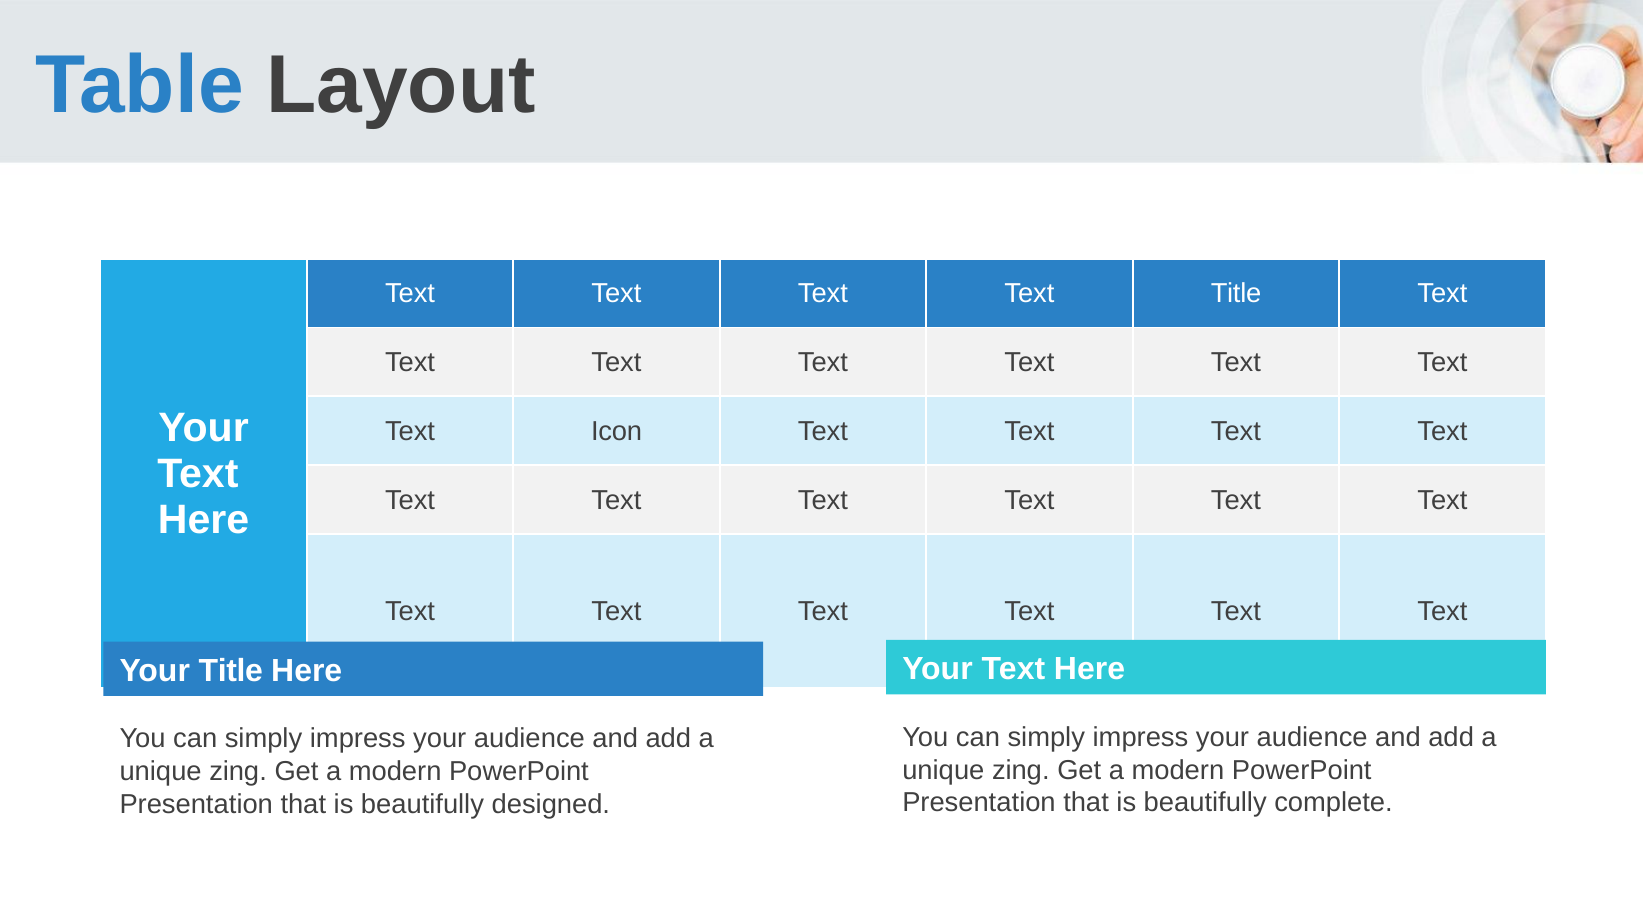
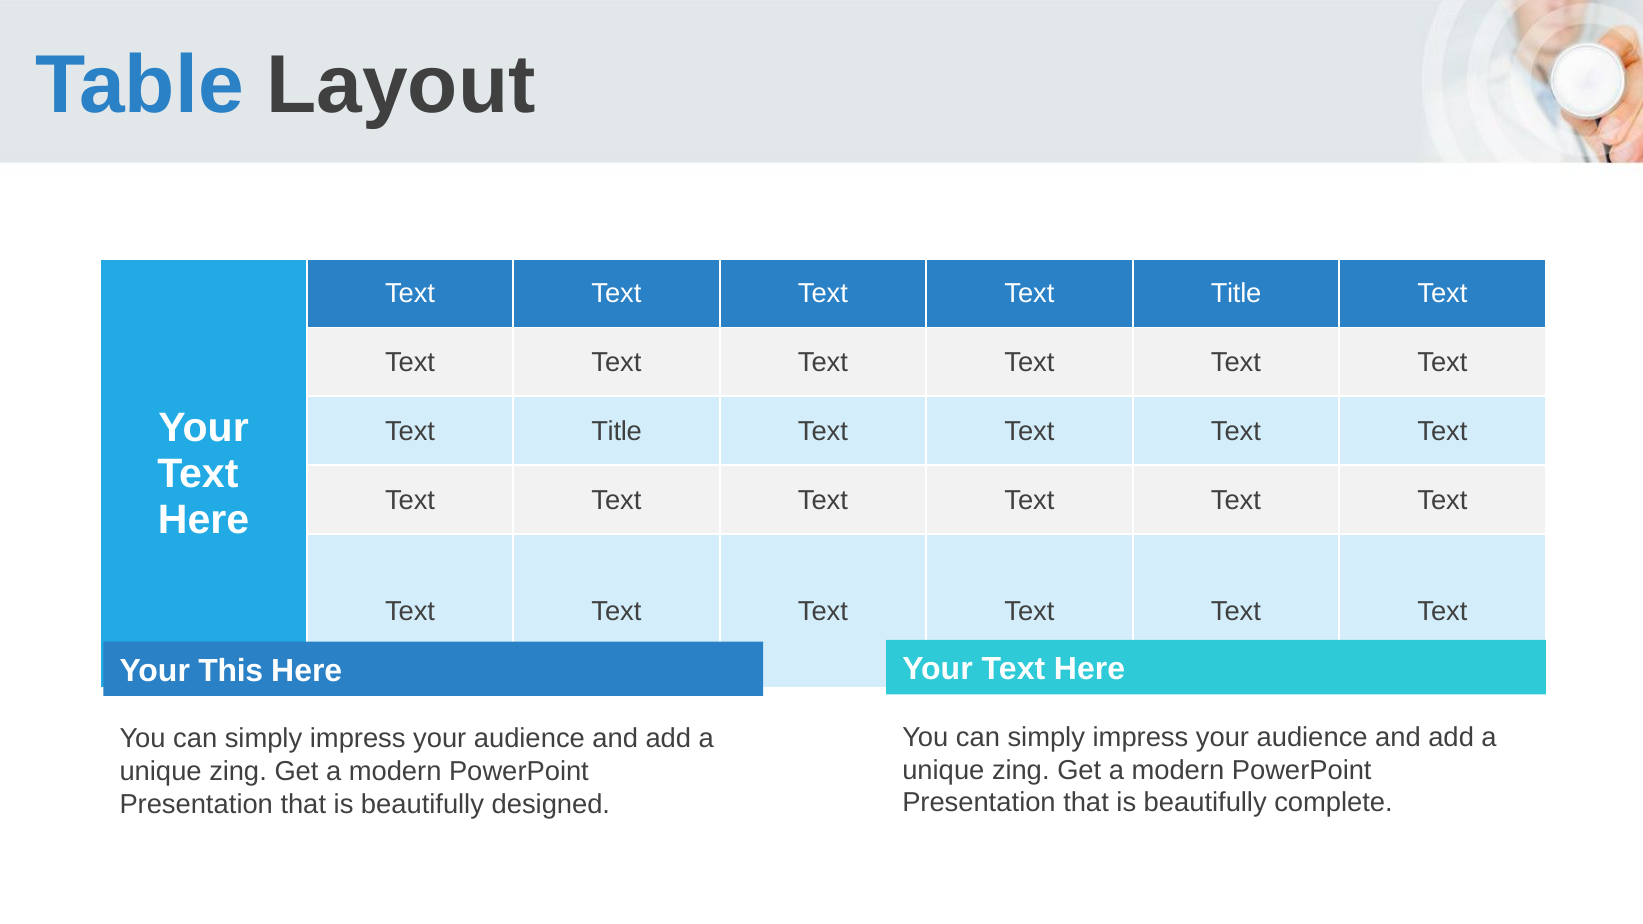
Icon at (617, 431): Icon -> Title
Your Title: Title -> This
